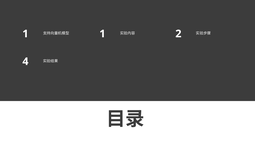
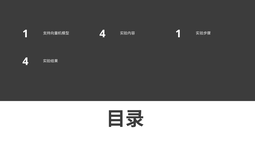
1 at (102, 34): 1 -> 4
2 at (178, 34): 2 -> 1
